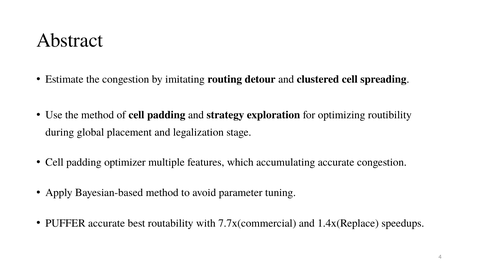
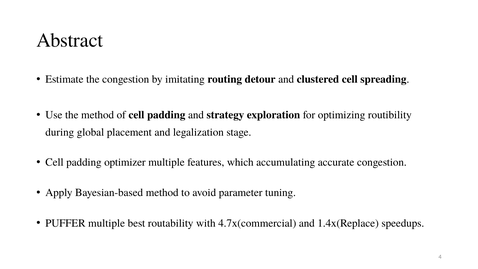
PUFFER accurate: accurate -> multiple
7.7x(commercial: 7.7x(commercial -> 4.7x(commercial
